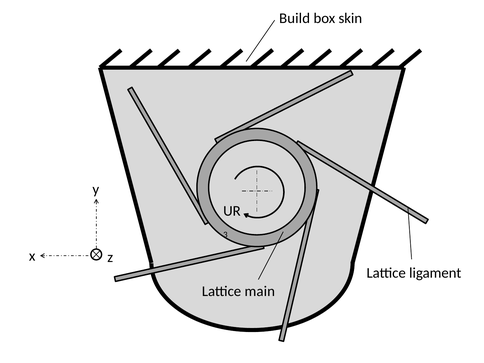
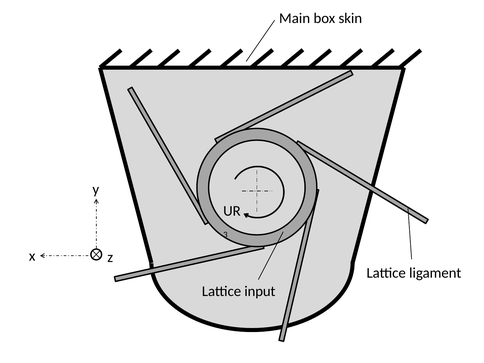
Build: Build -> Main
main: main -> input
